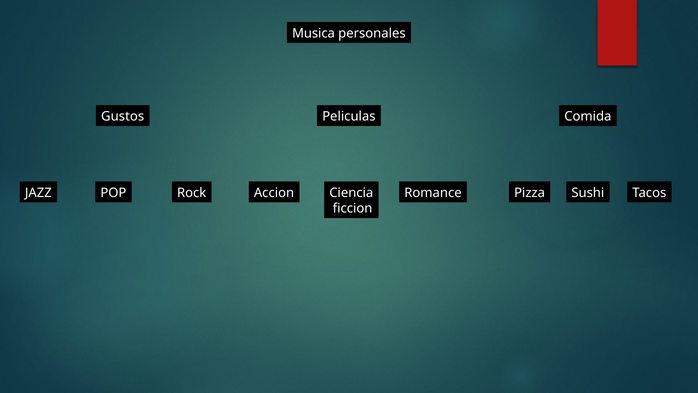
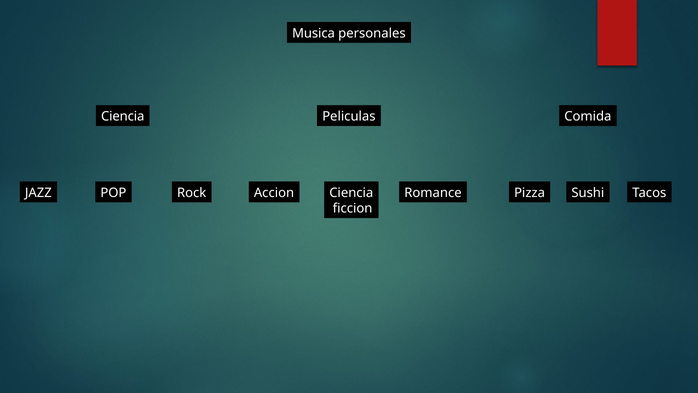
Gustos at (123, 116): Gustos -> Ciencia
